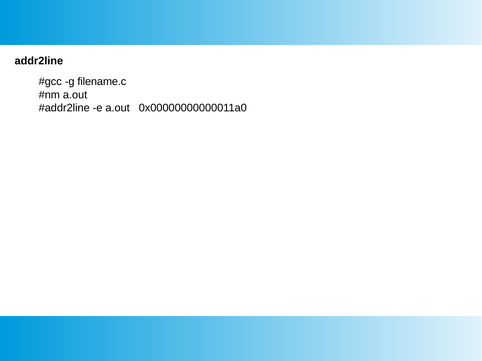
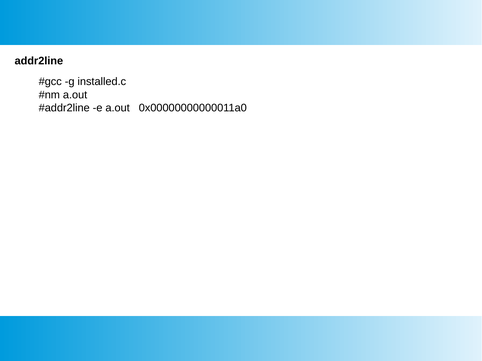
filename.c: filename.c -> installed.c
